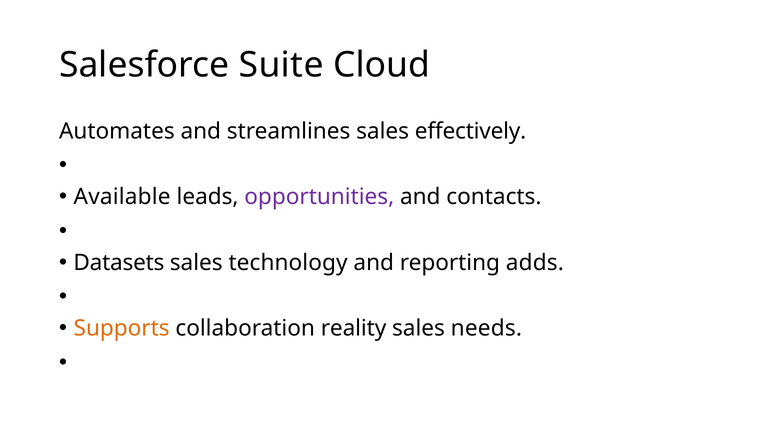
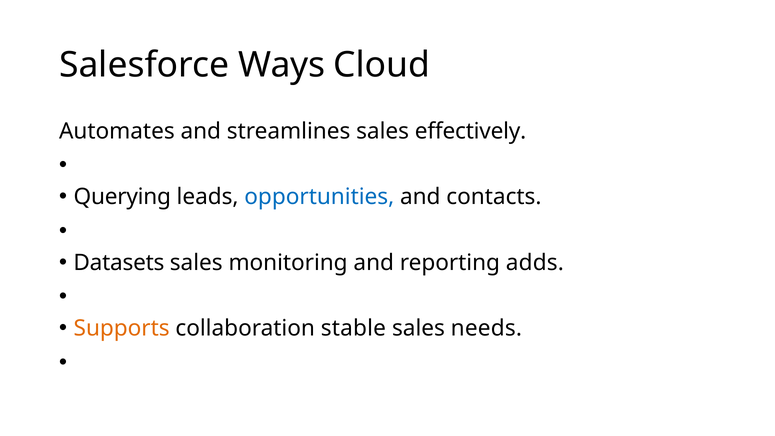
Suite: Suite -> Ways
Available: Available -> Querying
opportunities colour: purple -> blue
technology: technology -> monitoring
reality: reality -> stable
